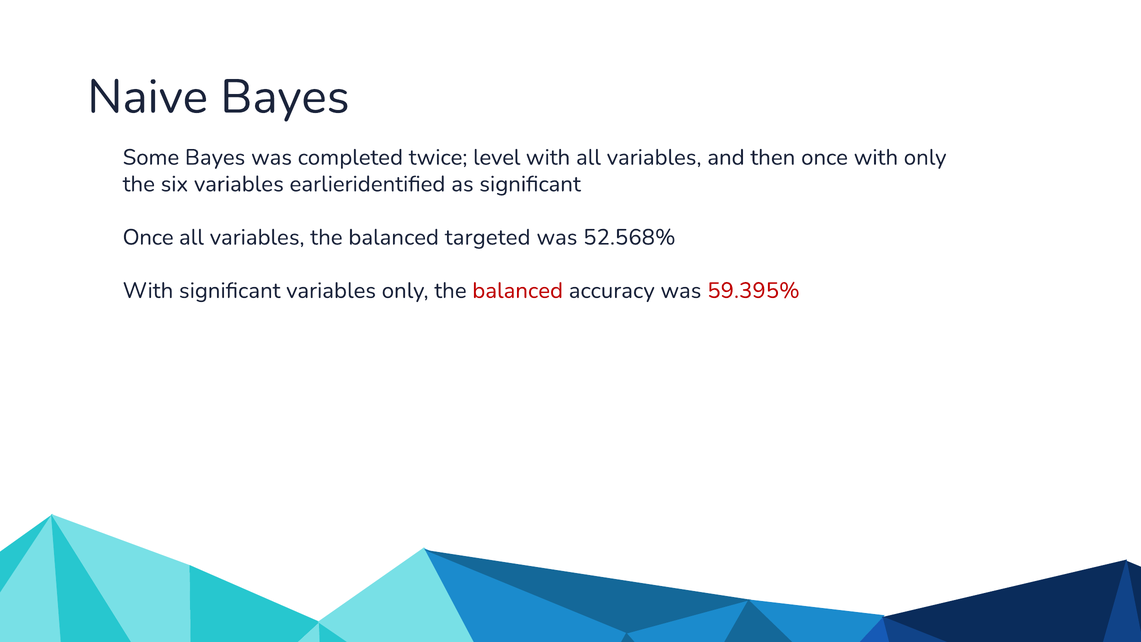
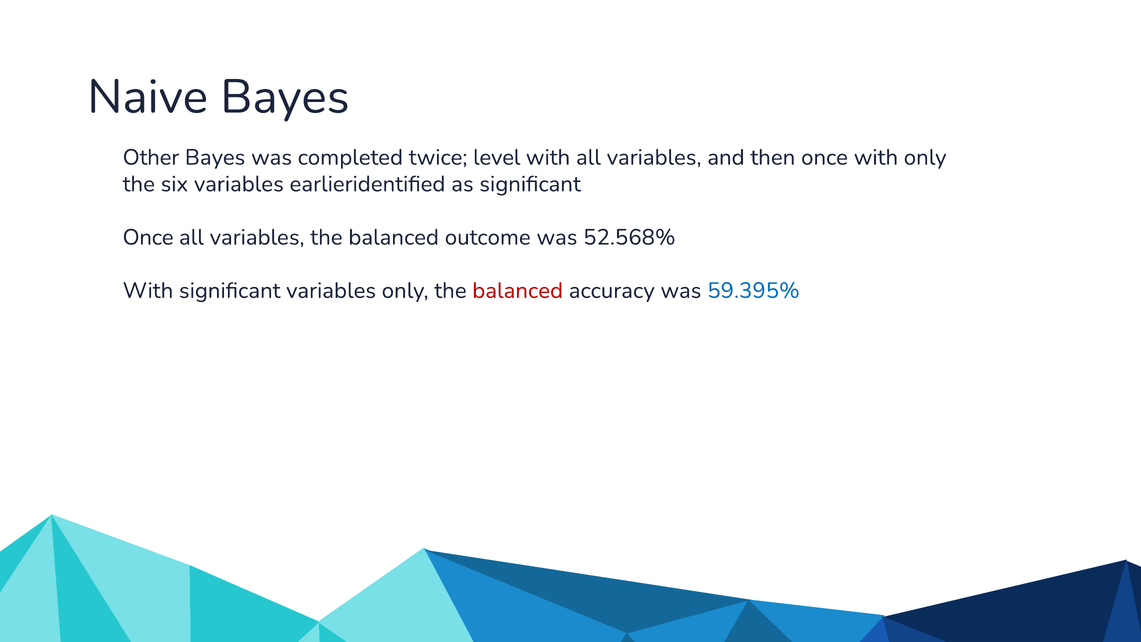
Some: Some -> Other
targeted: targeted -> outcome
59.395% colour: red -> blue
